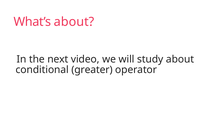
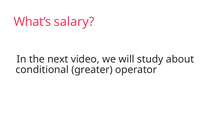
What’s about: about -> salary
